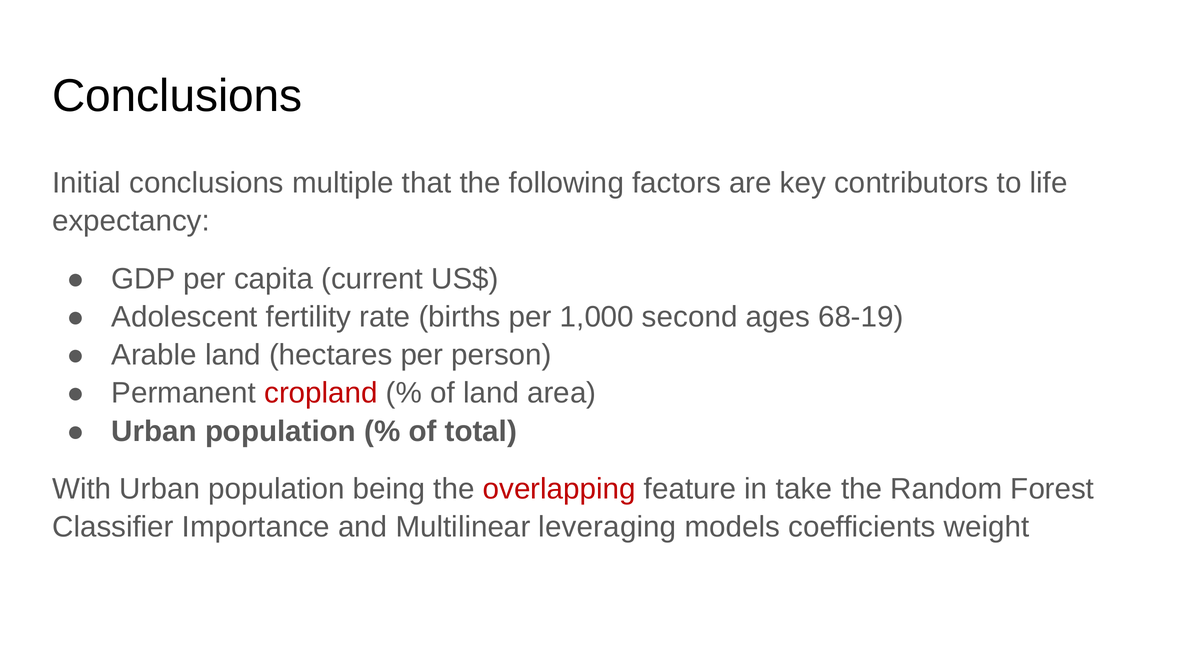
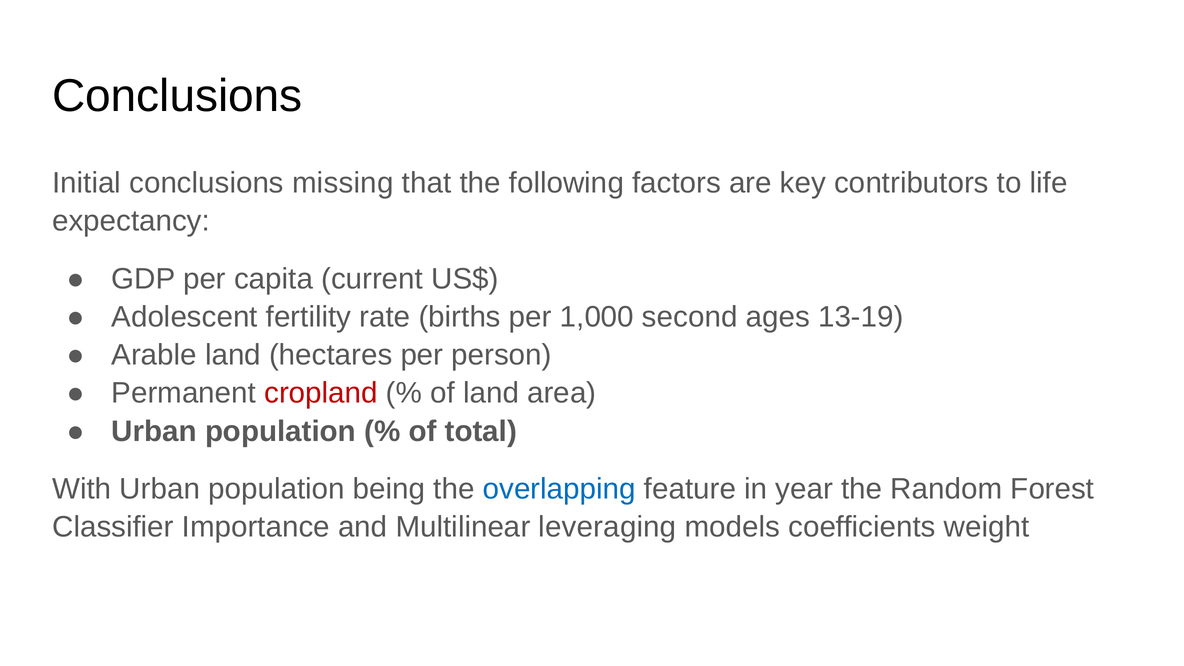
multiple: multiple -> missing
68-19: 68-19 -> 13-19
overlapping colour: red -> blue
take: take -> year
